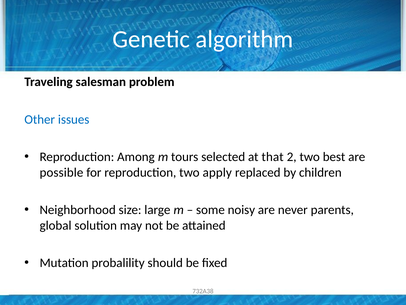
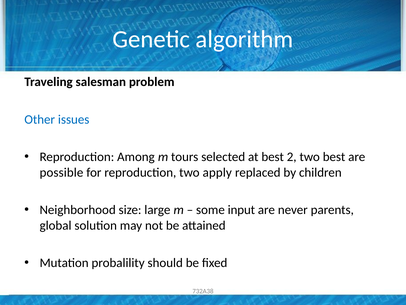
at that: that -> best
noisy: noisy -> input
